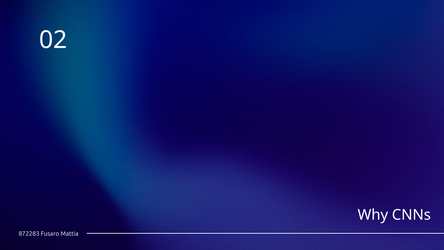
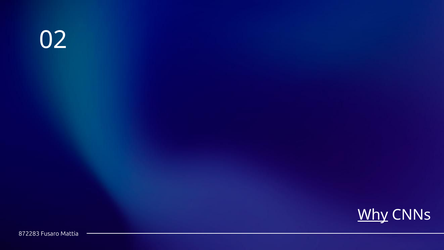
Why underline: none -> present
